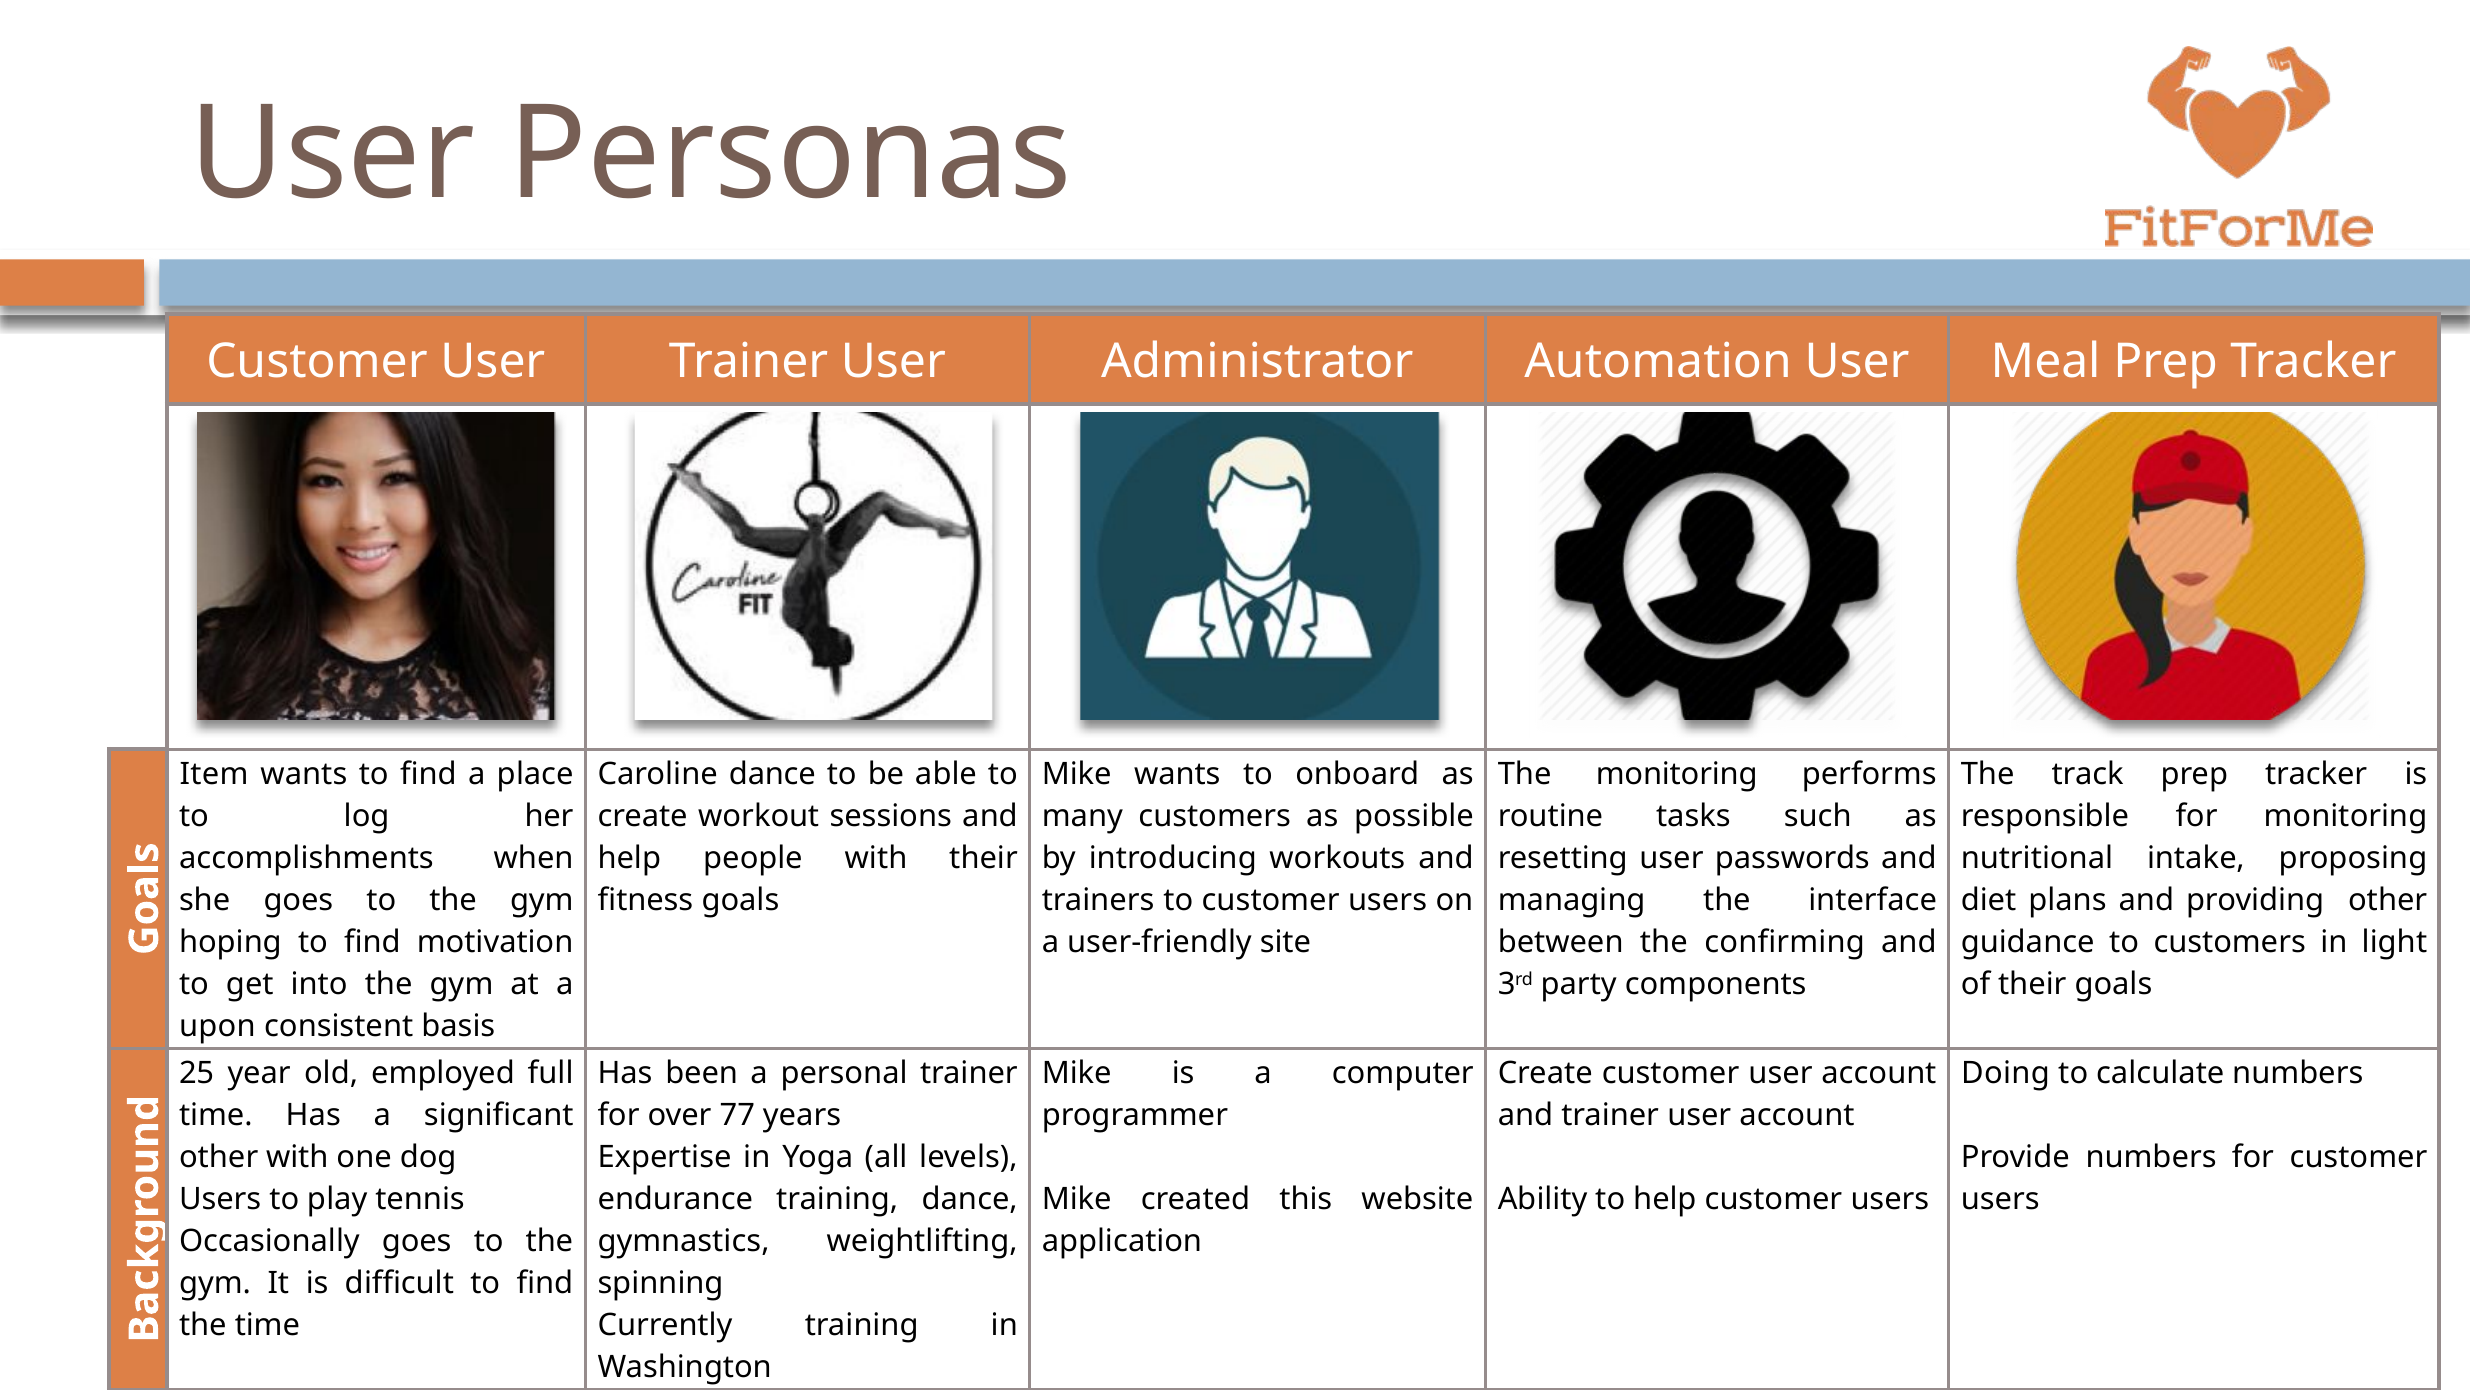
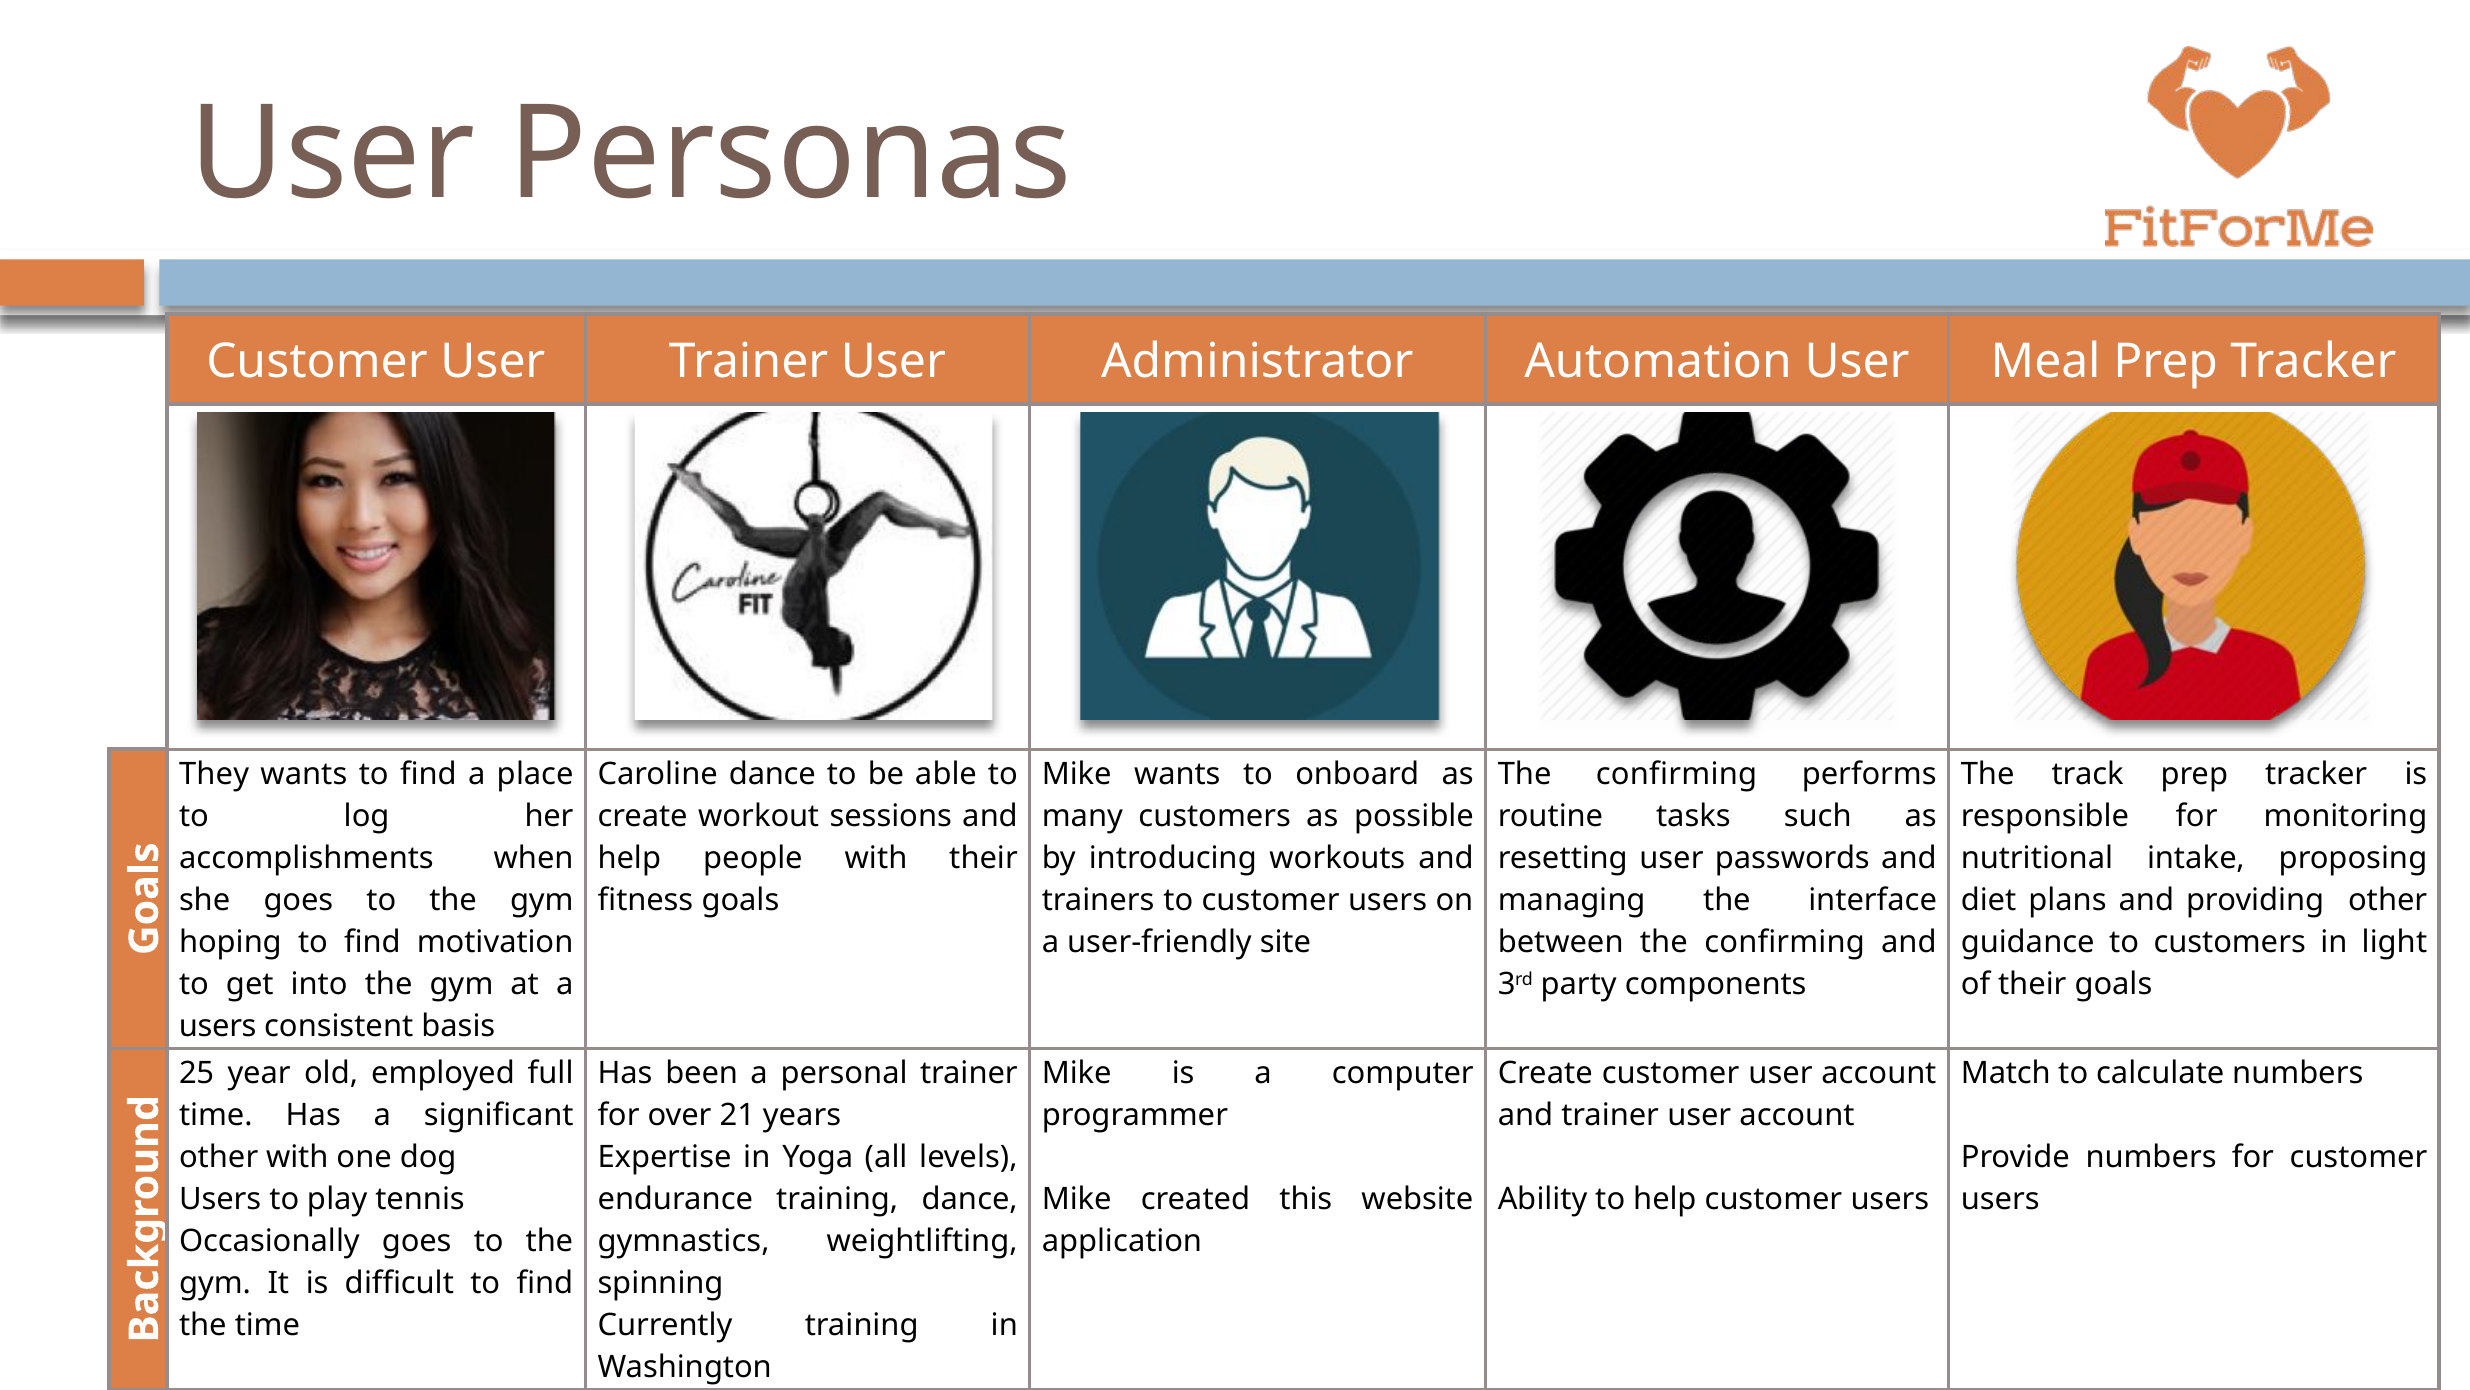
Item: Item -> They
monitoring at (1677, 774): monitoring -> confirming
upon at (217, 1026): upon -> users
Doing: Doing -> Match
77: 77 -> 21
